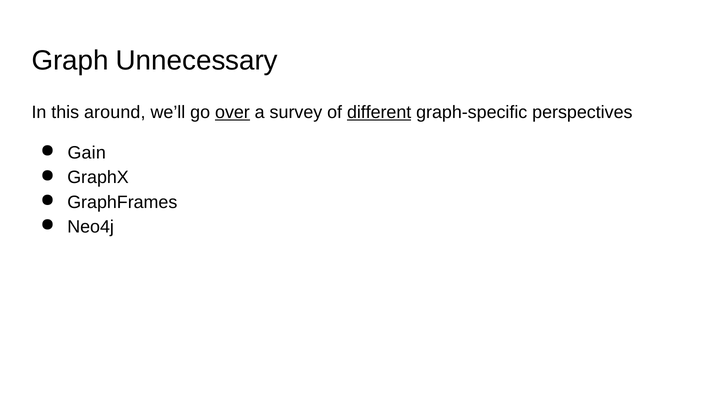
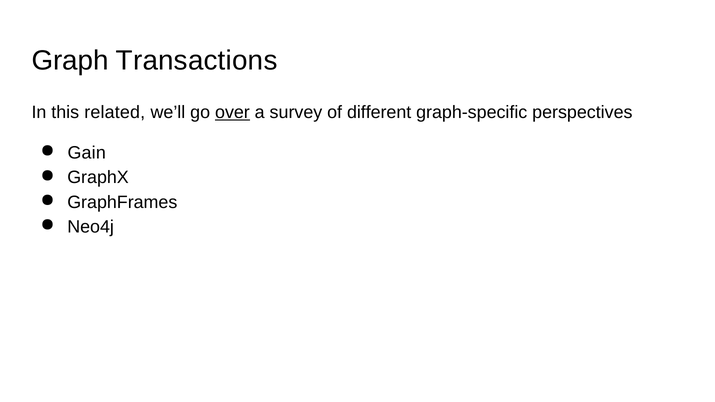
Unnecessary: Unnecessary -> Transactions
around: around -> related
different underline: present -> none
